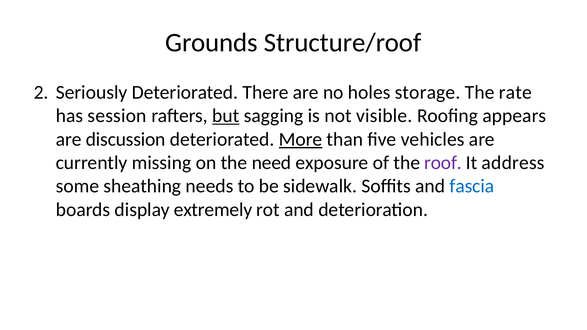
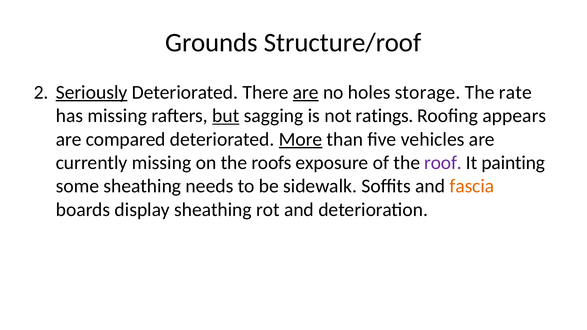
Seriously underline: none -> present
are at (306, 92) underline: none -> present
has session: session -> missing
visible: visible -> ratings
discussion: discussion -> compared
need: need -> roofs
address: address -> painting
fascia colour: blue -> orange
display extremely: extremely -> sheathing
